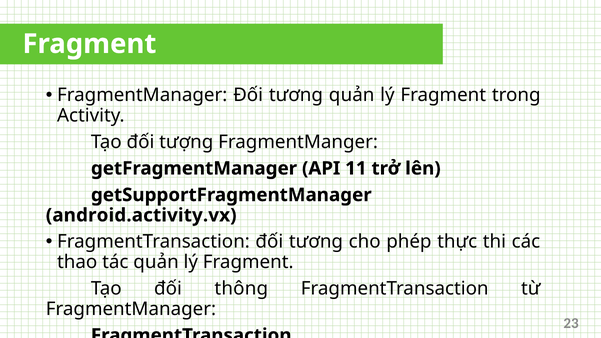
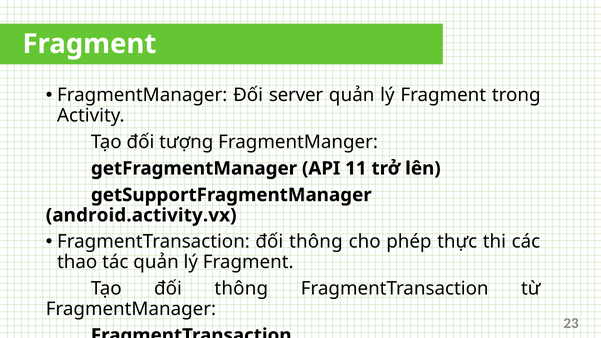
FragmentManager Đối tương: tương -> server
FragmentTransaction đối tương: tương -> thông
